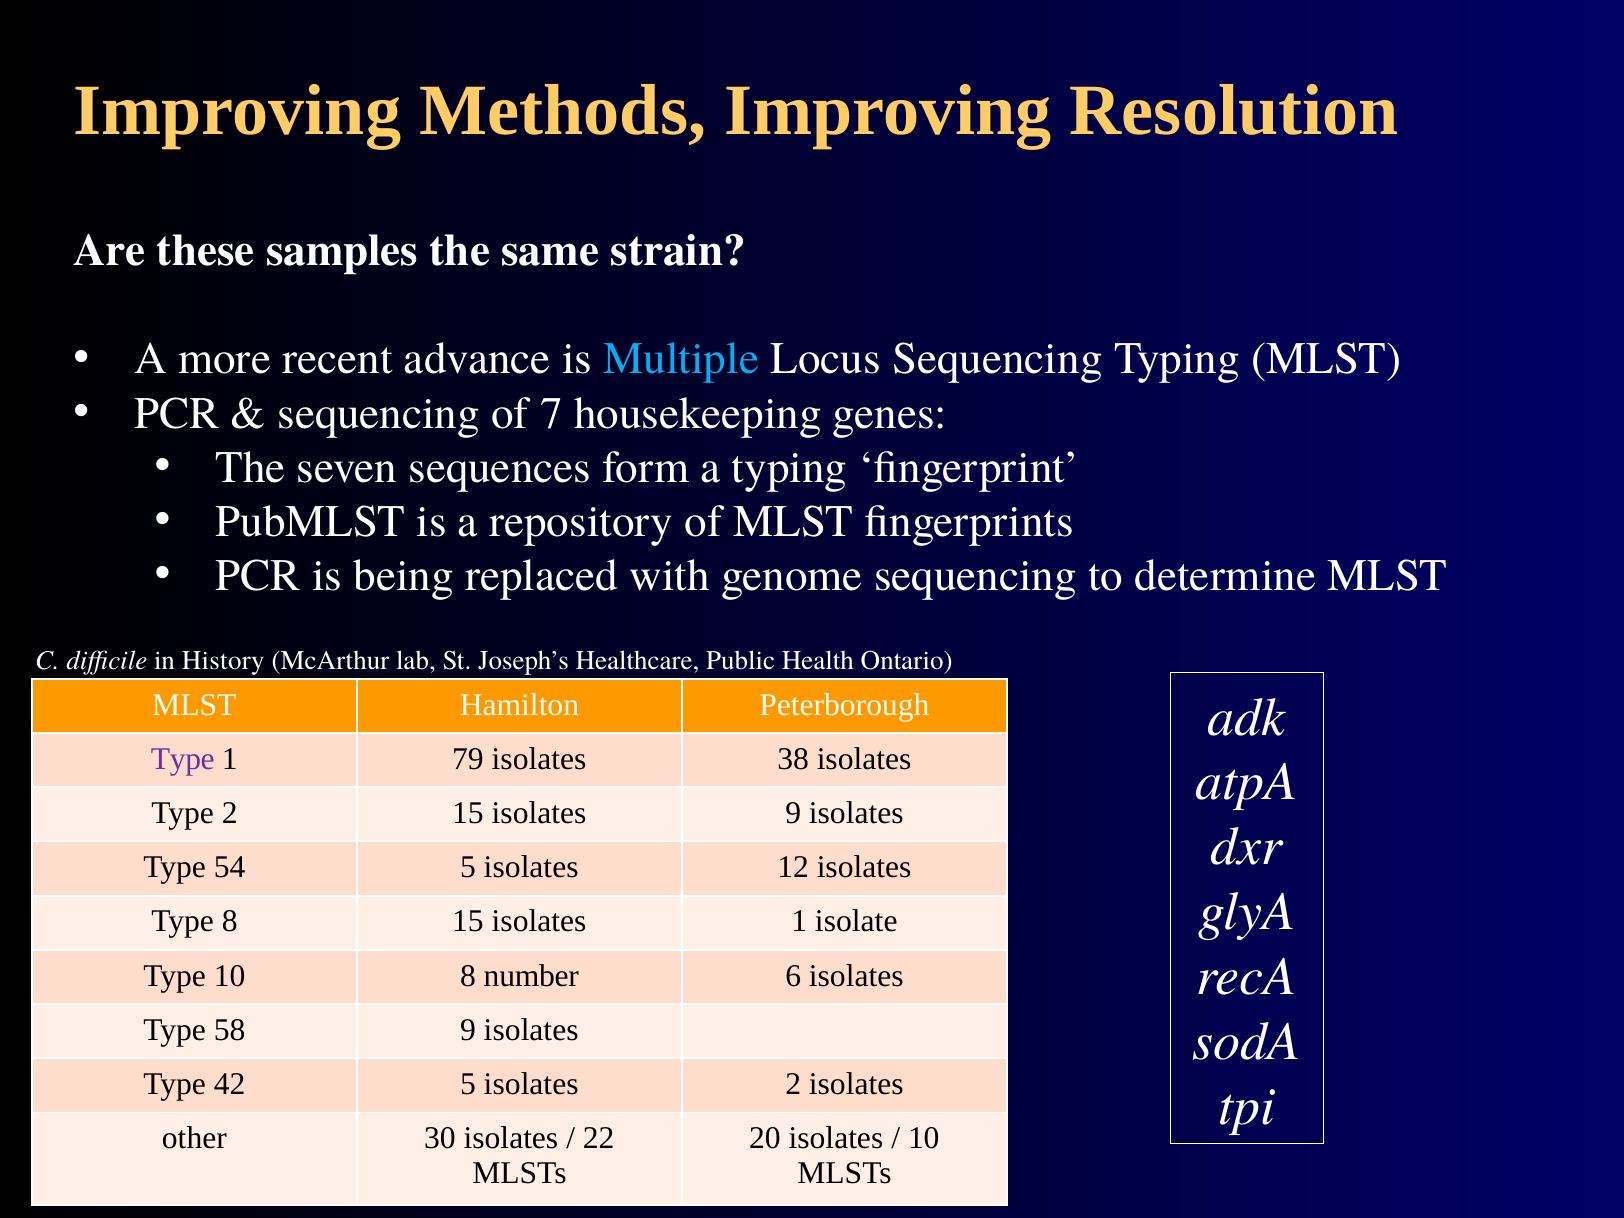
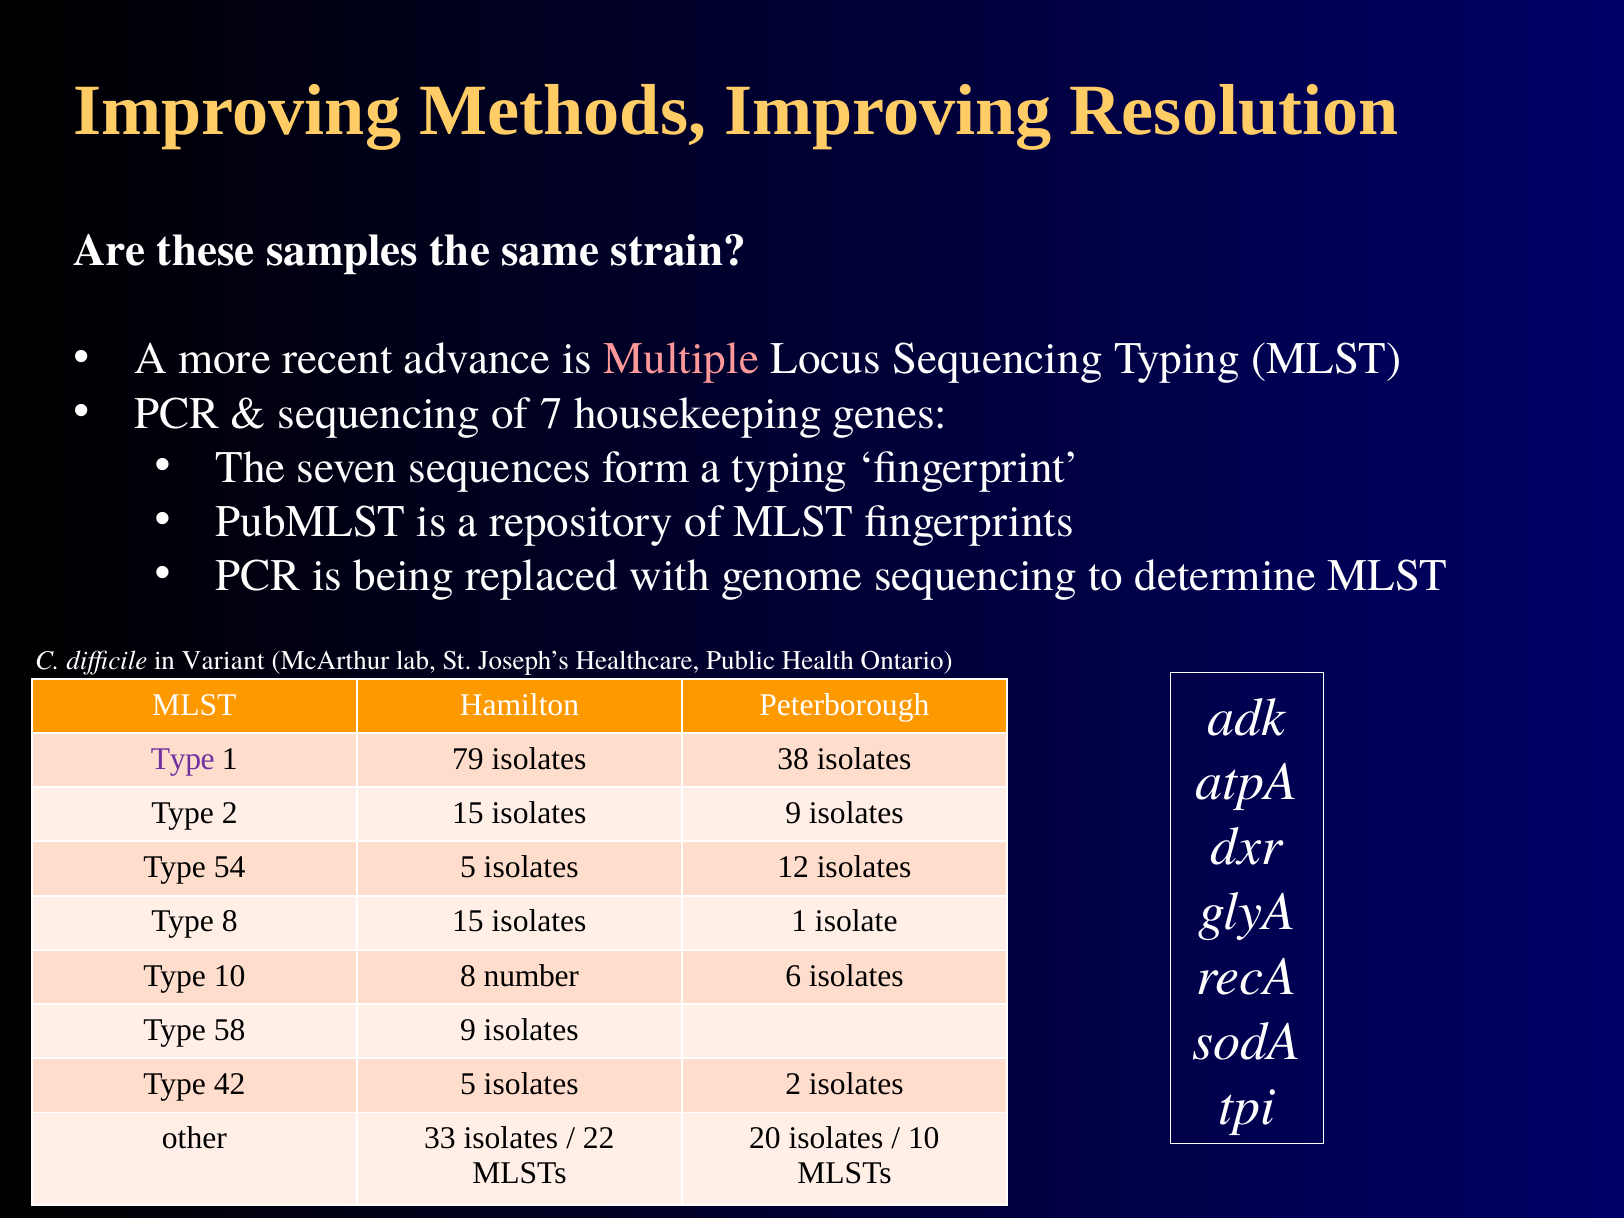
Multiple colour: light blue -> pink
History: History -> Variant
30: 30 -> 33
